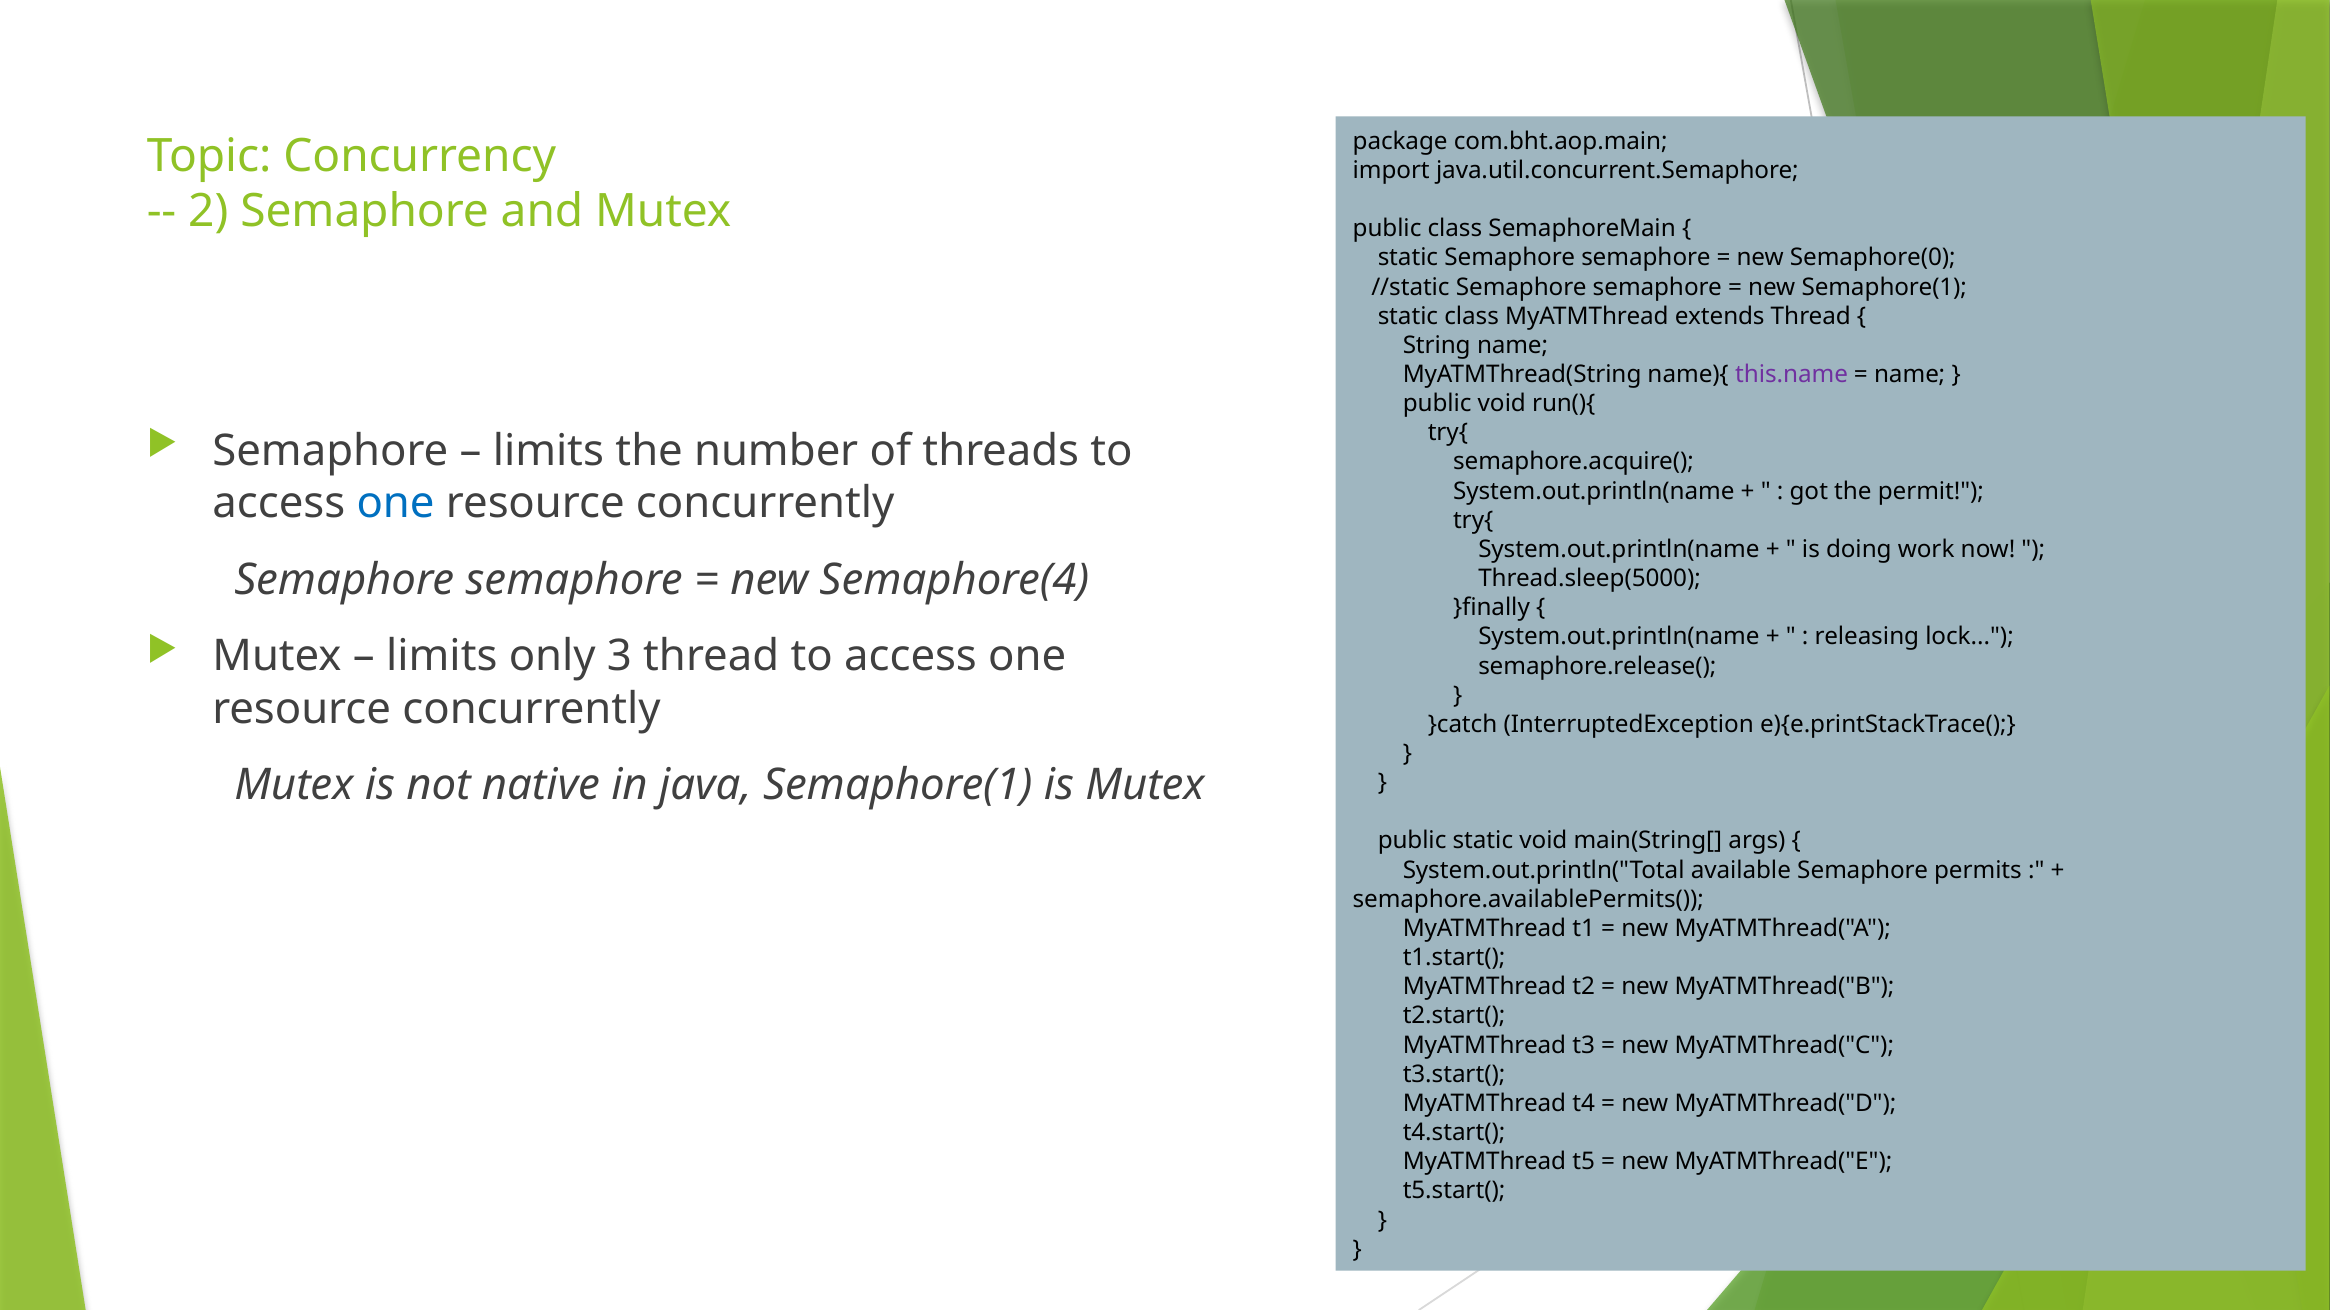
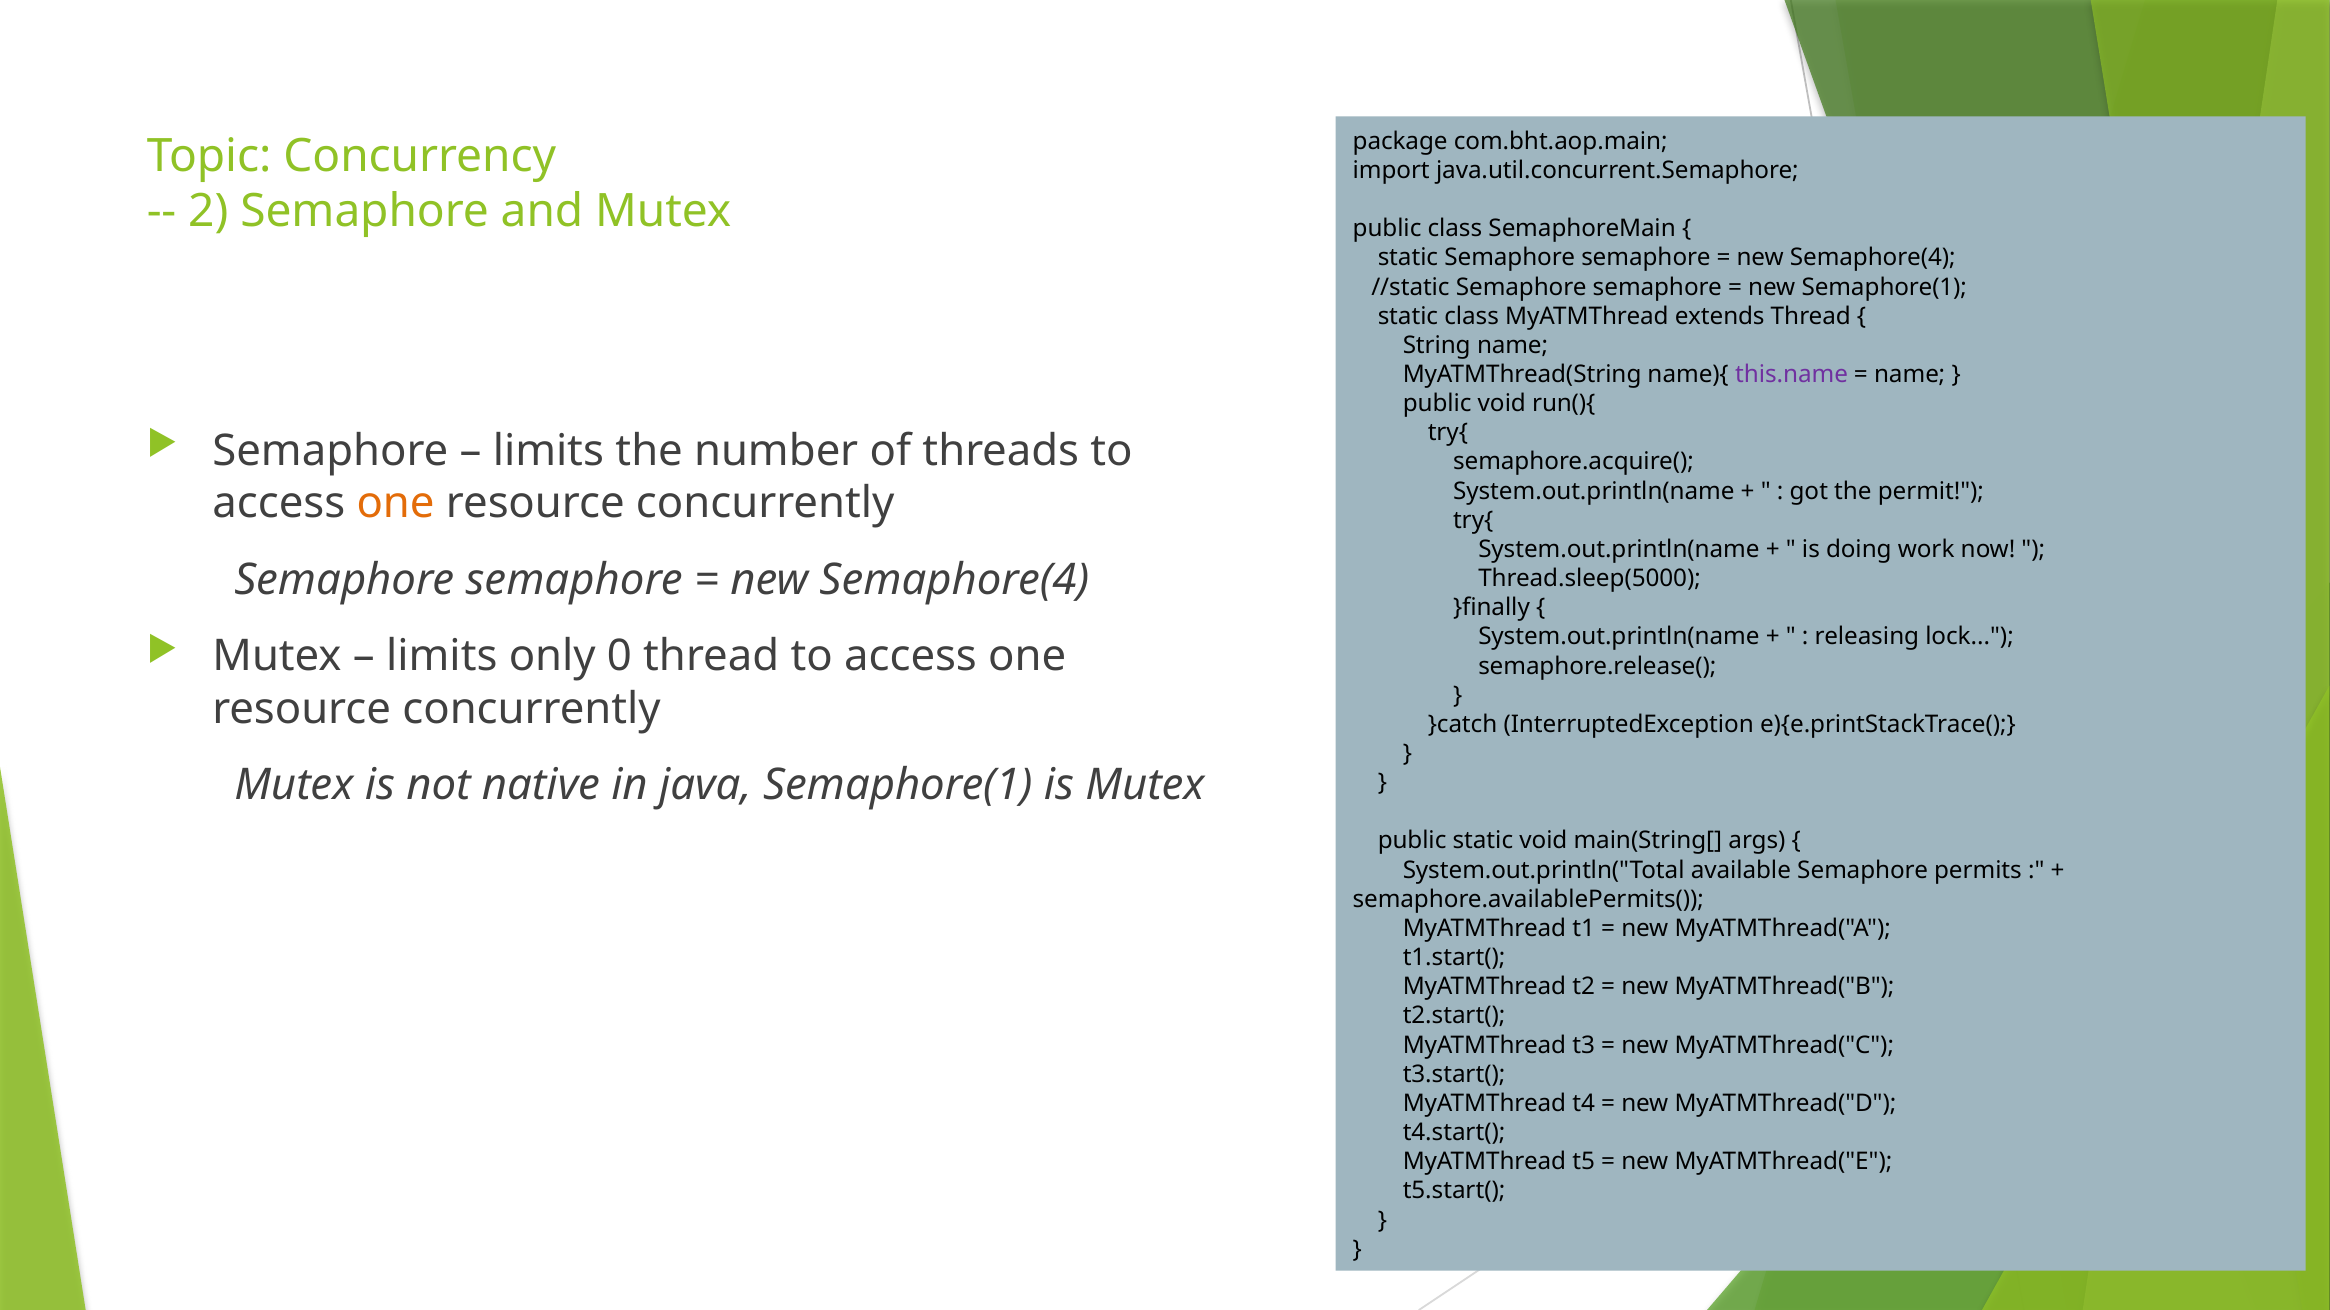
Semaphore(0 at (1873, 258): Semaphore(0 -> Semaphore(4
one at (396, 503) colour: blue -> orange
3: 3 -> 0
